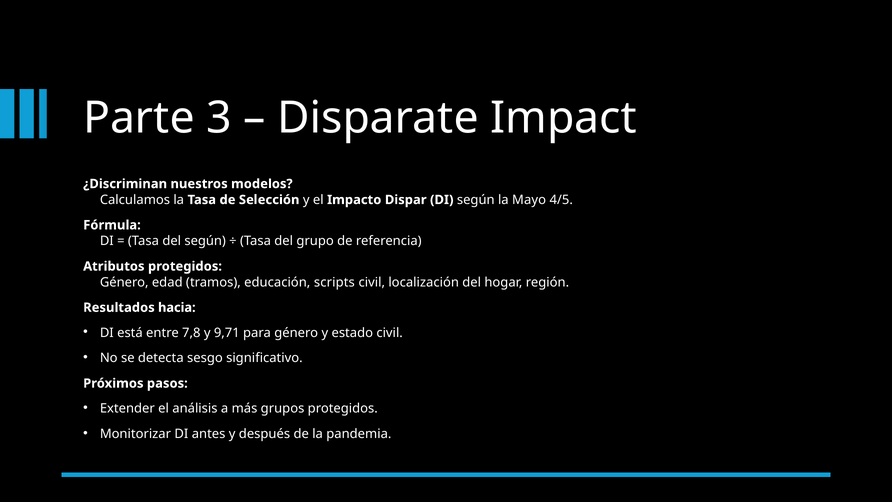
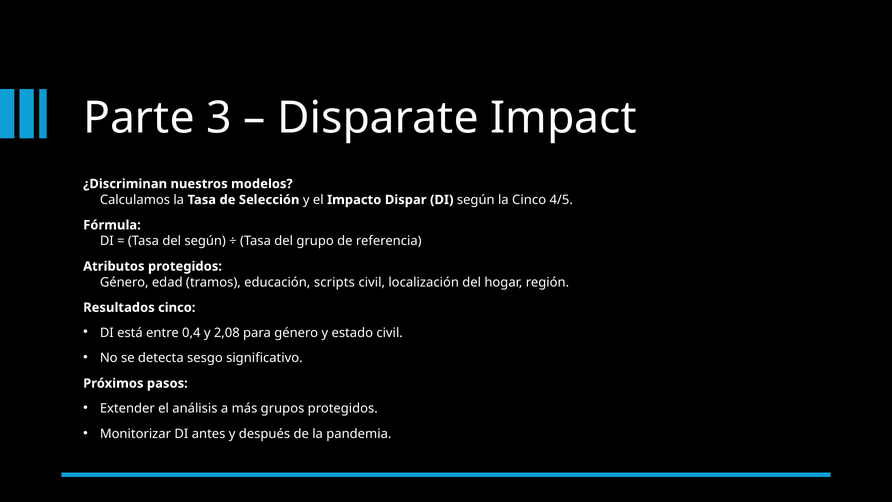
la Mayo: Mayo -> Cinco
Resultados hacia: hacia -> cinco
7,8: 7,8 -> 0,4
9,71: 9,71 -> 2,08
